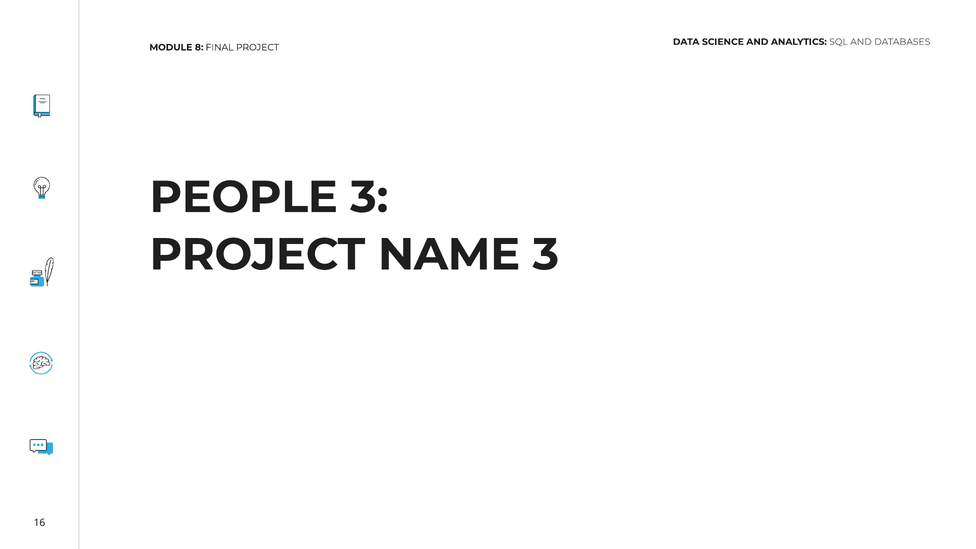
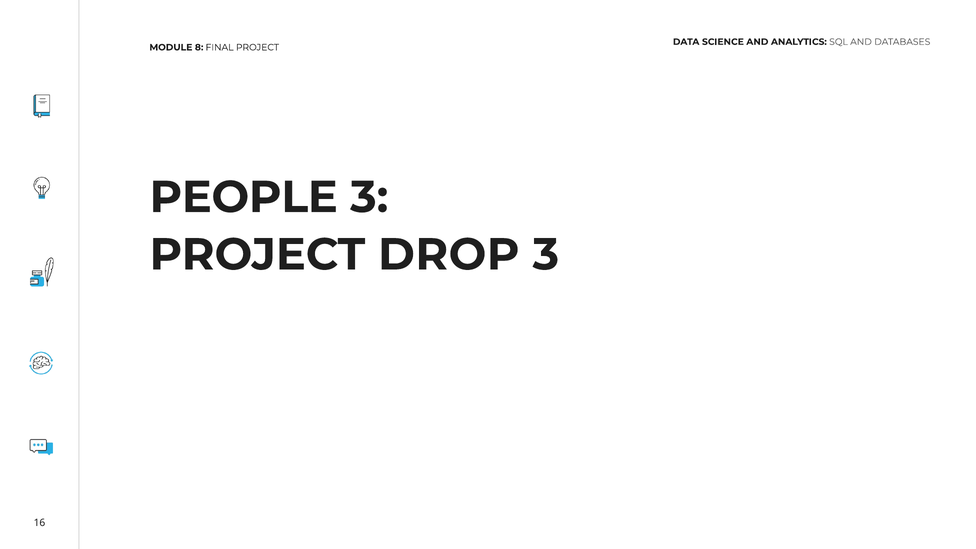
NAME: NAME -> DROP
